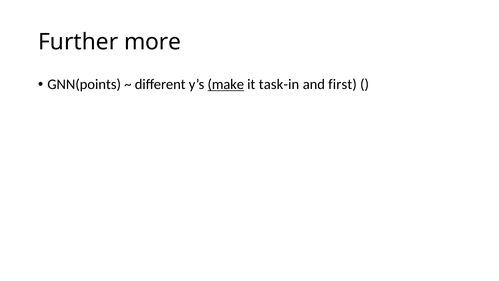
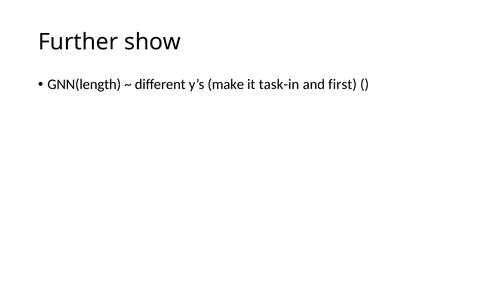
more: more -> show
GNN(points: GNN(points -> GNN(length
make underline: present -> none
